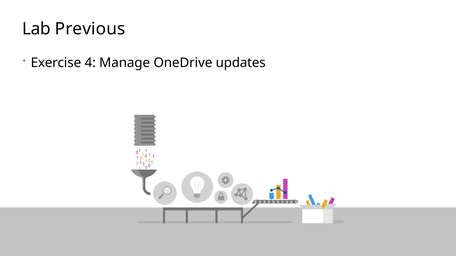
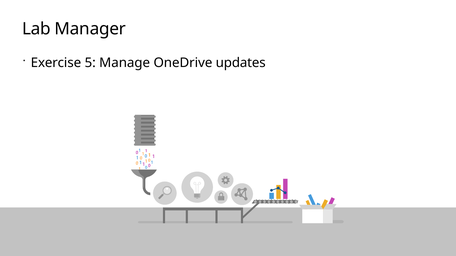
Previous: Previous -> Manager
4: 4 -> 5
